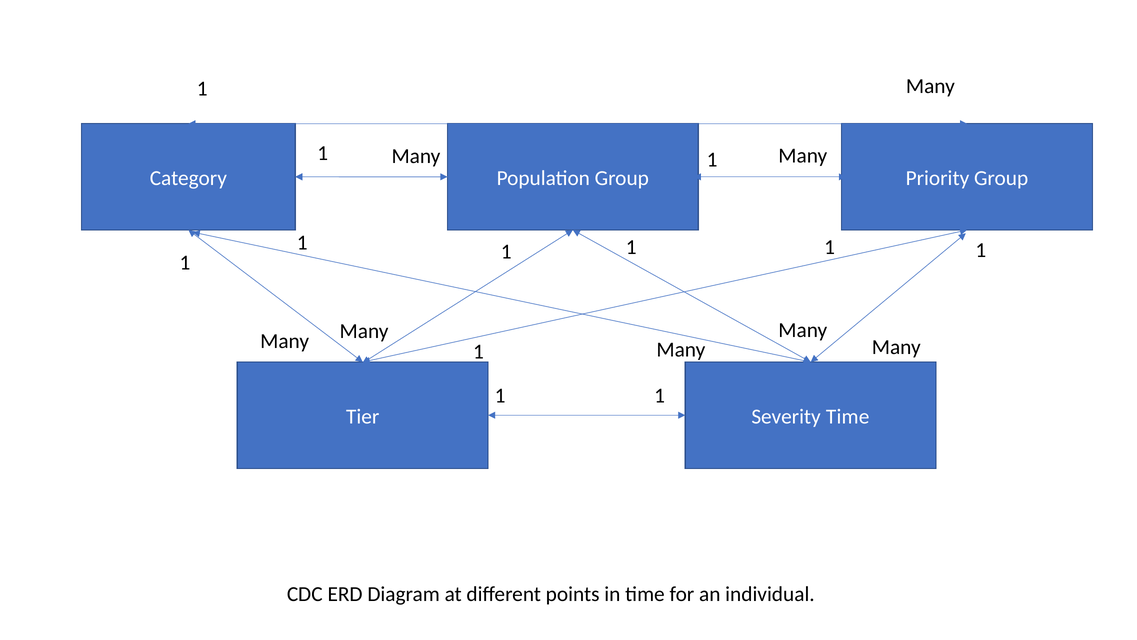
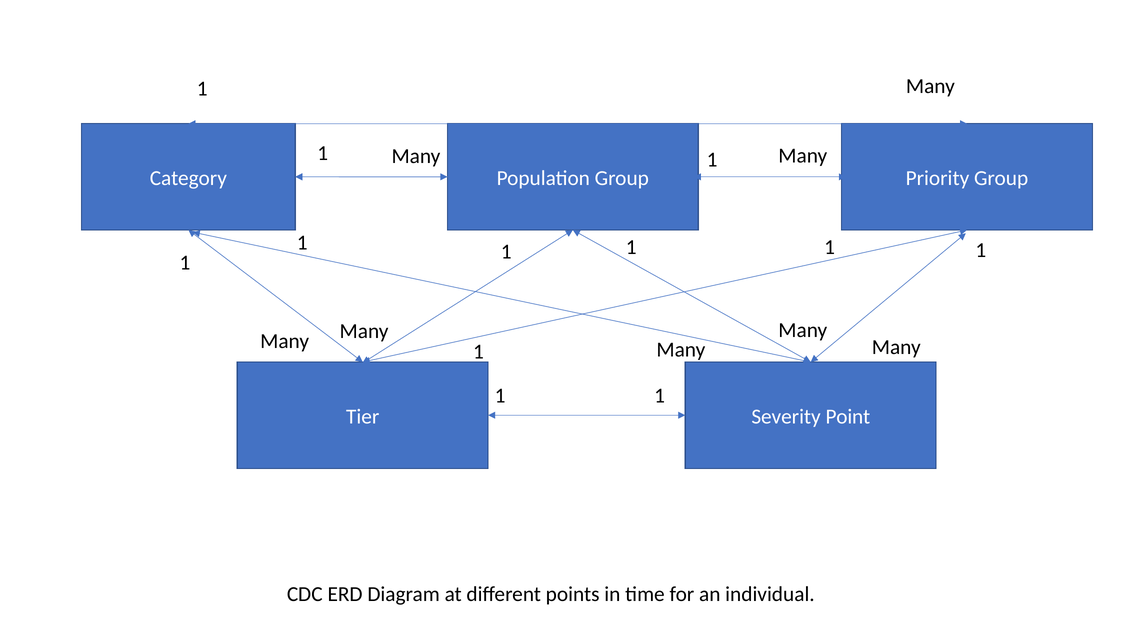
Severity Time: Time -> Point
